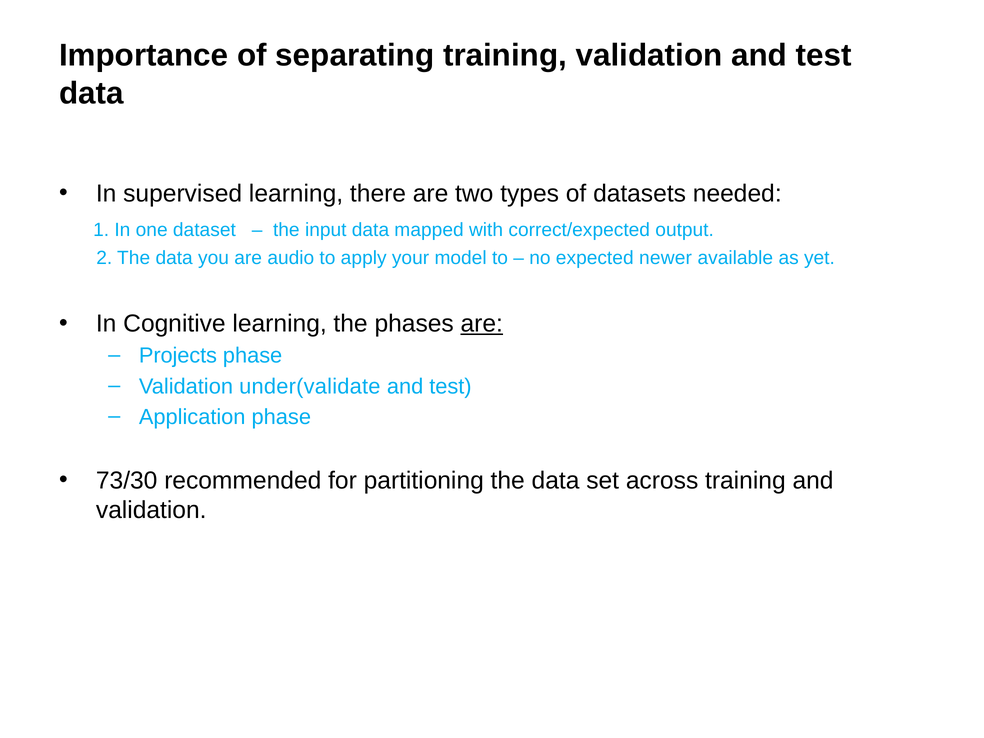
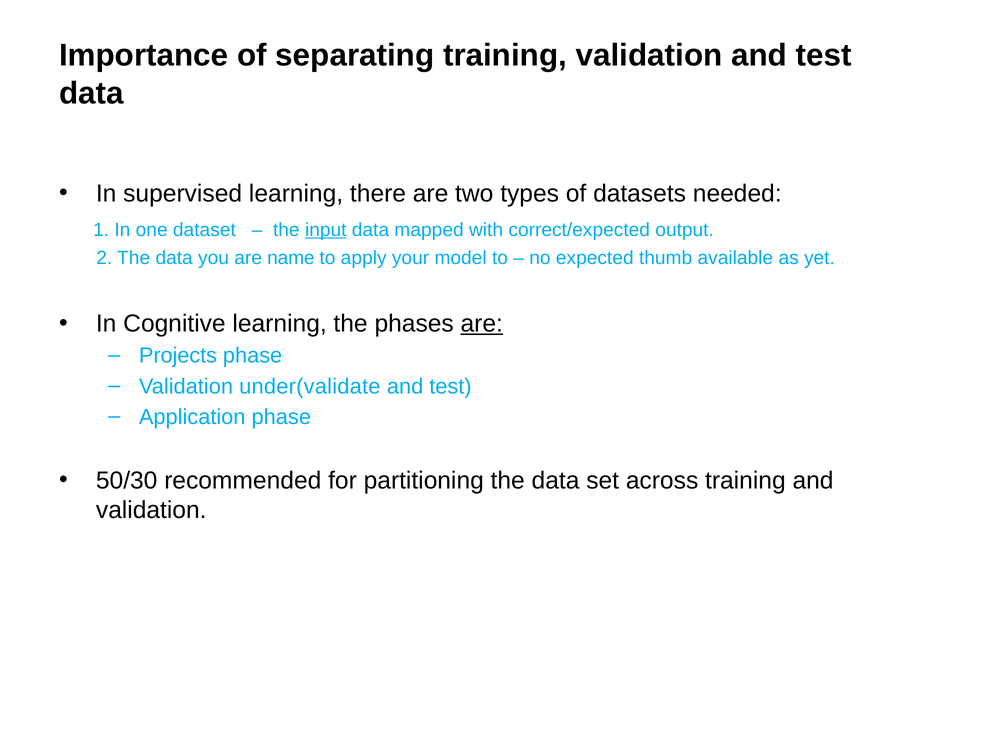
input underline: none -> present
audio: audio -> name
newer: newer -> thumb
73/30: 73/30 -> 50/30
